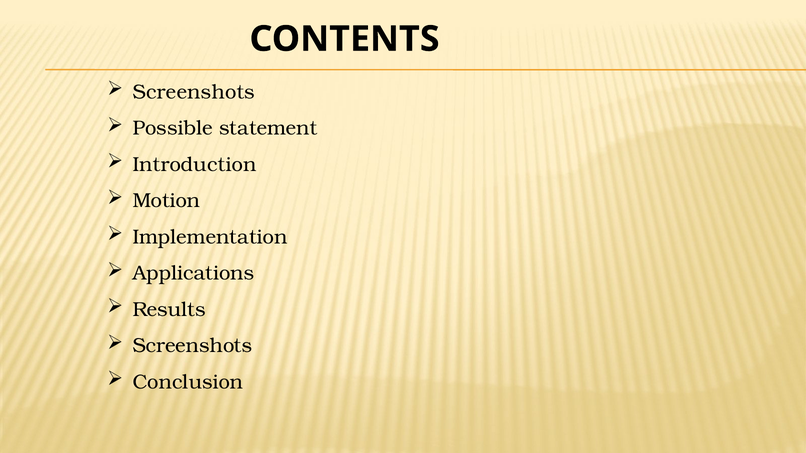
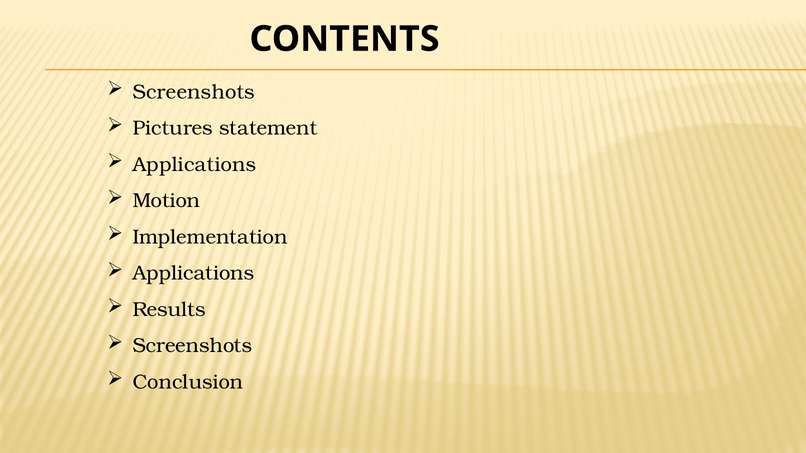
Possible: Possible -> Pictures
Introduction at (194, 165): Introduction -> Applications
